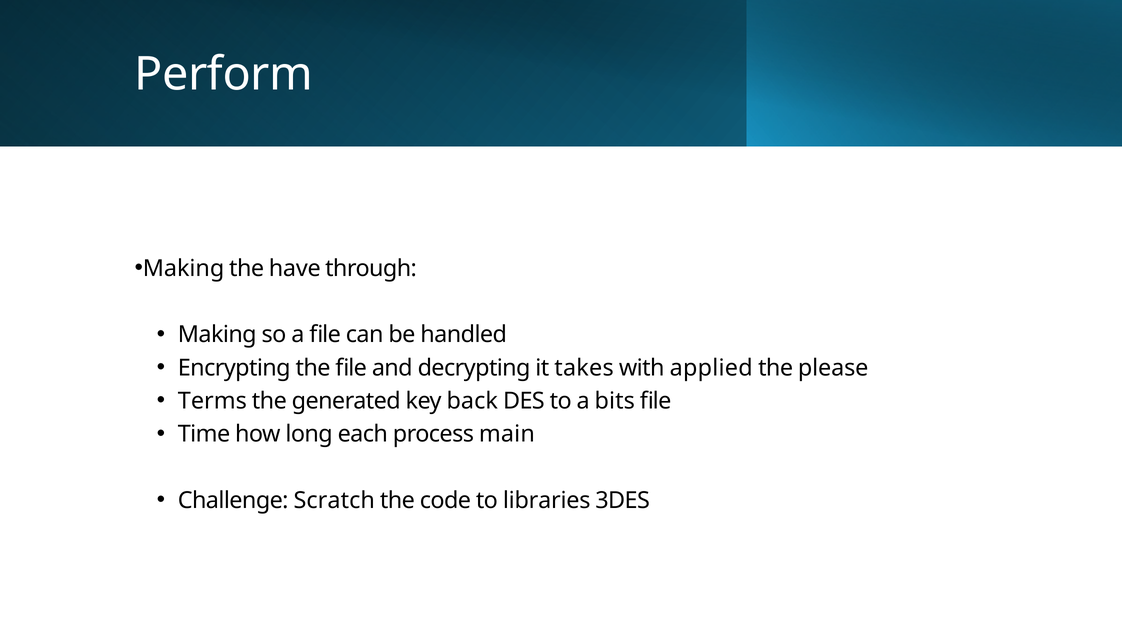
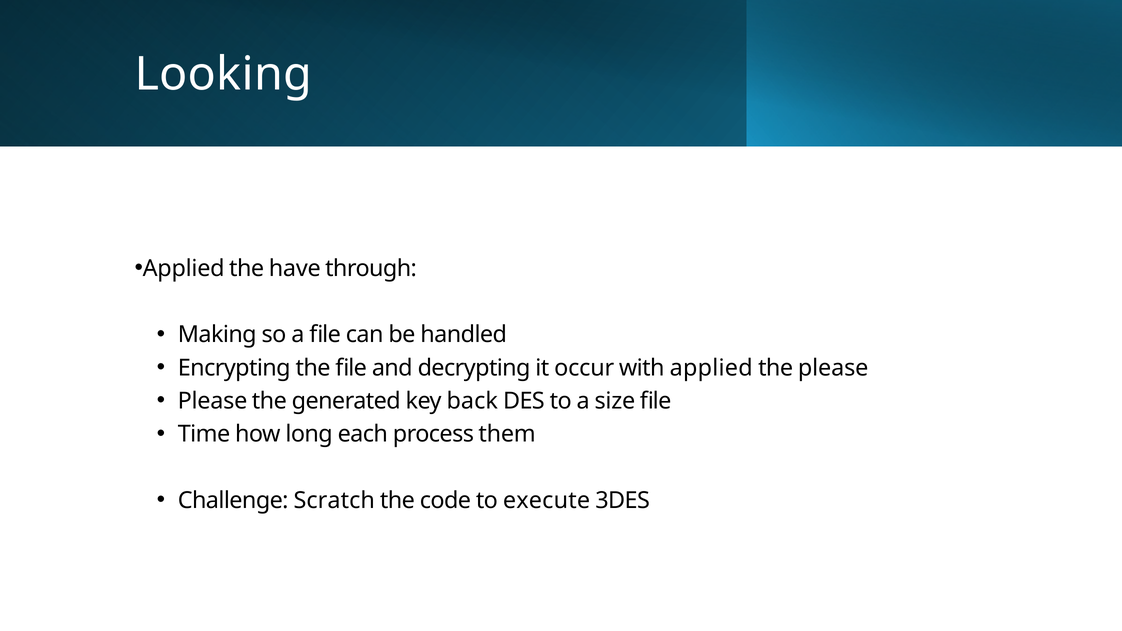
Perform: Perform -> Looking
Making at (184, 268): Making -> Applied
takes: takes -> occur
Terms at (212, 401): Terms -> Please
bits: bits -> size
main: main -> them
libraries: libraries -> execute
